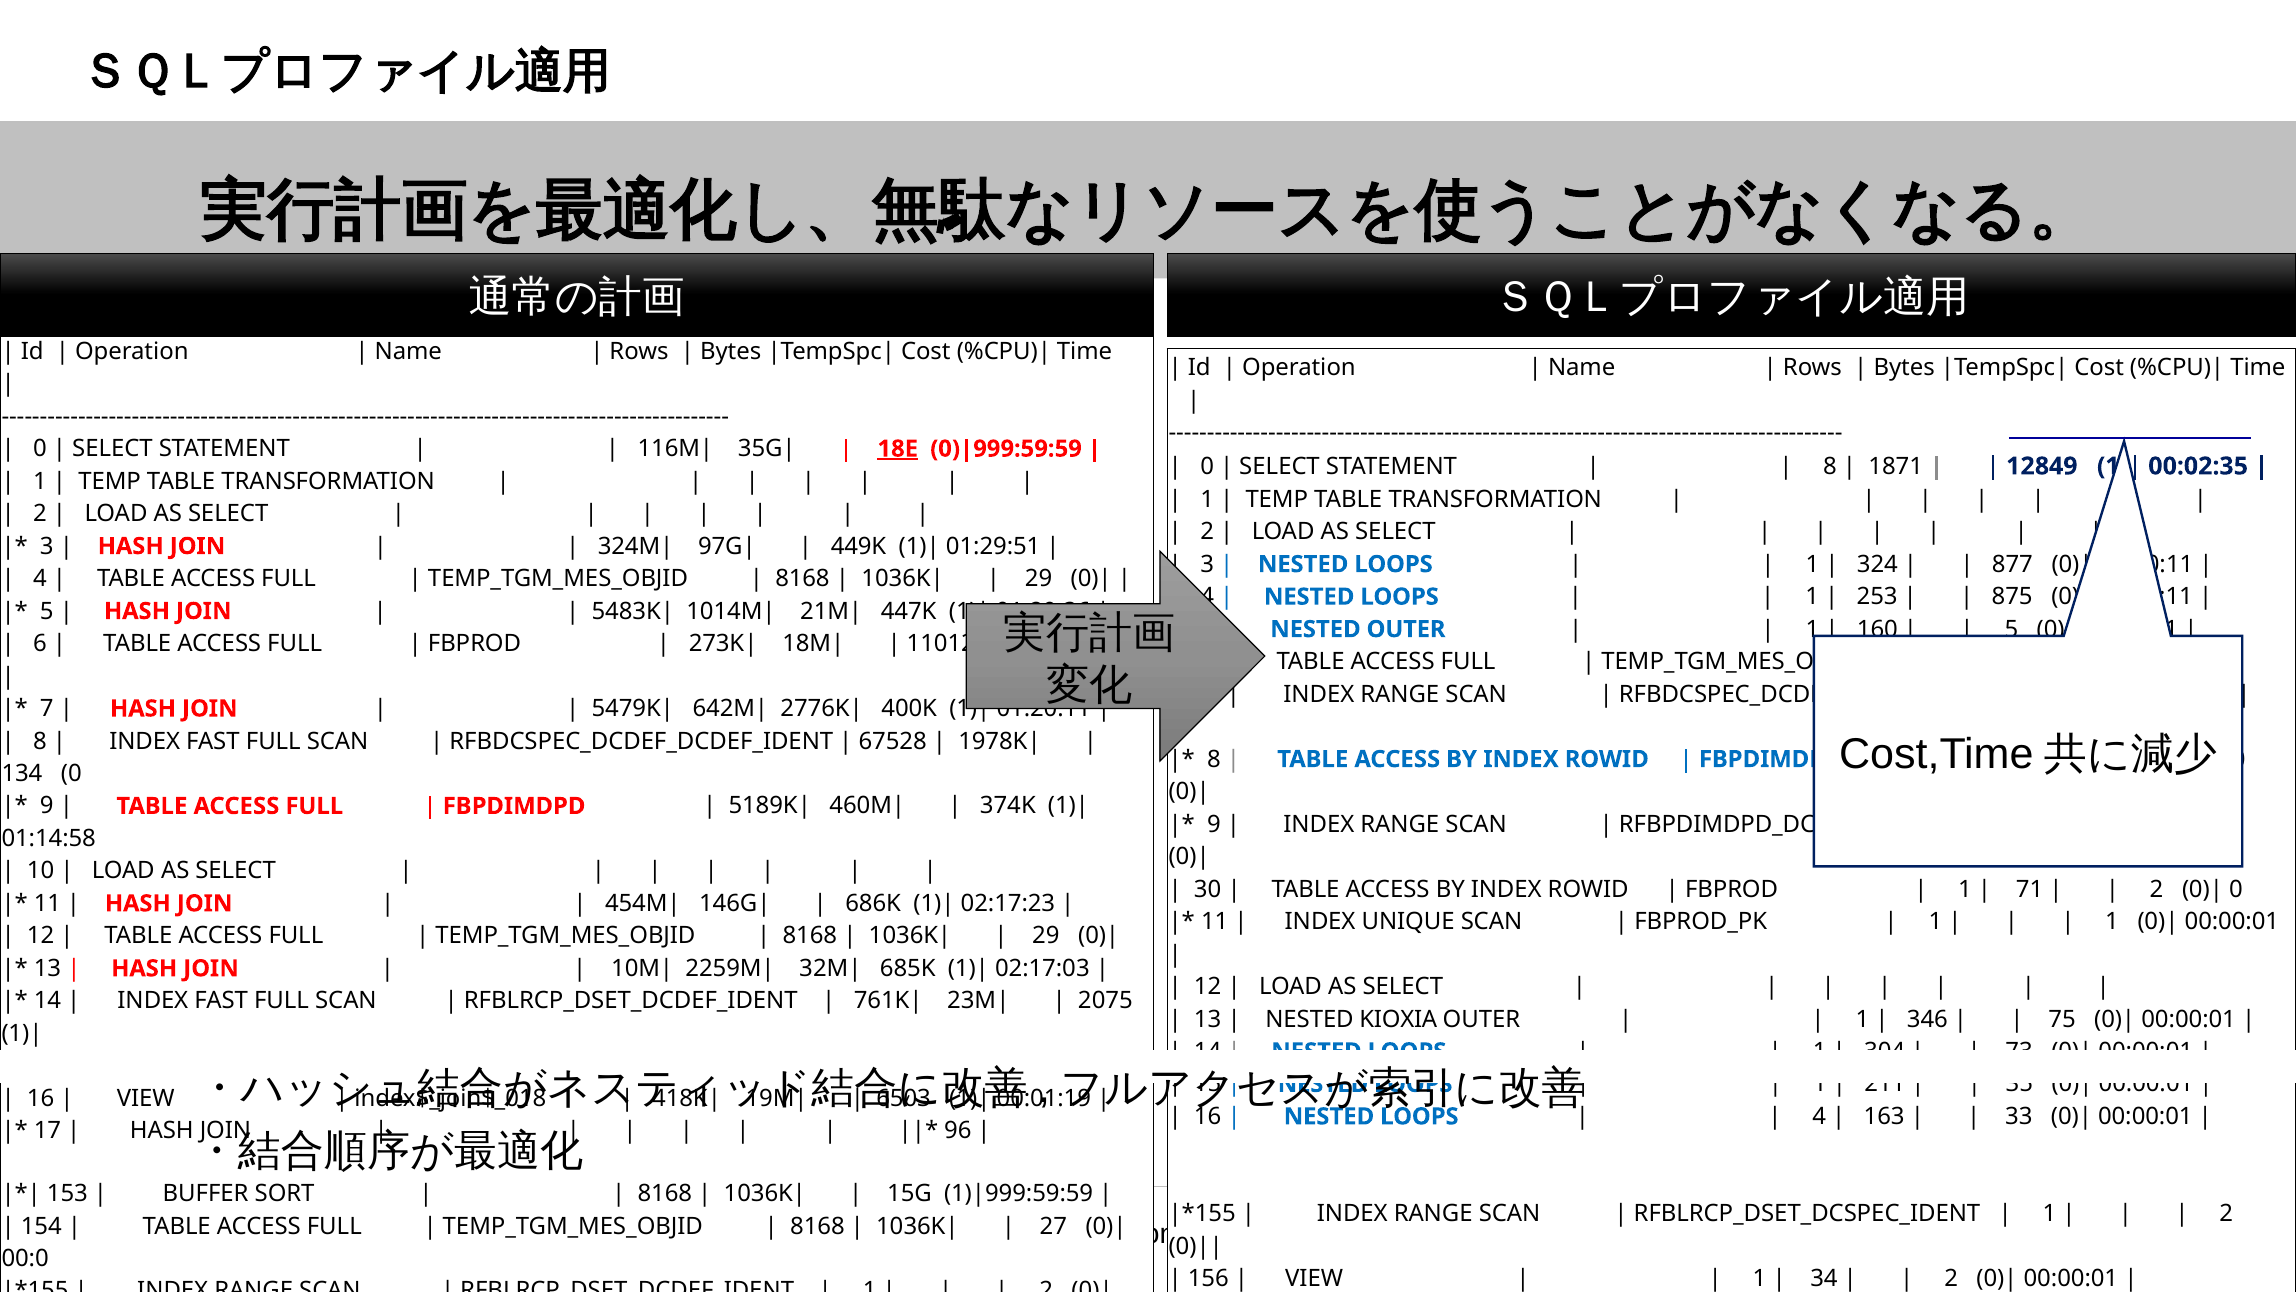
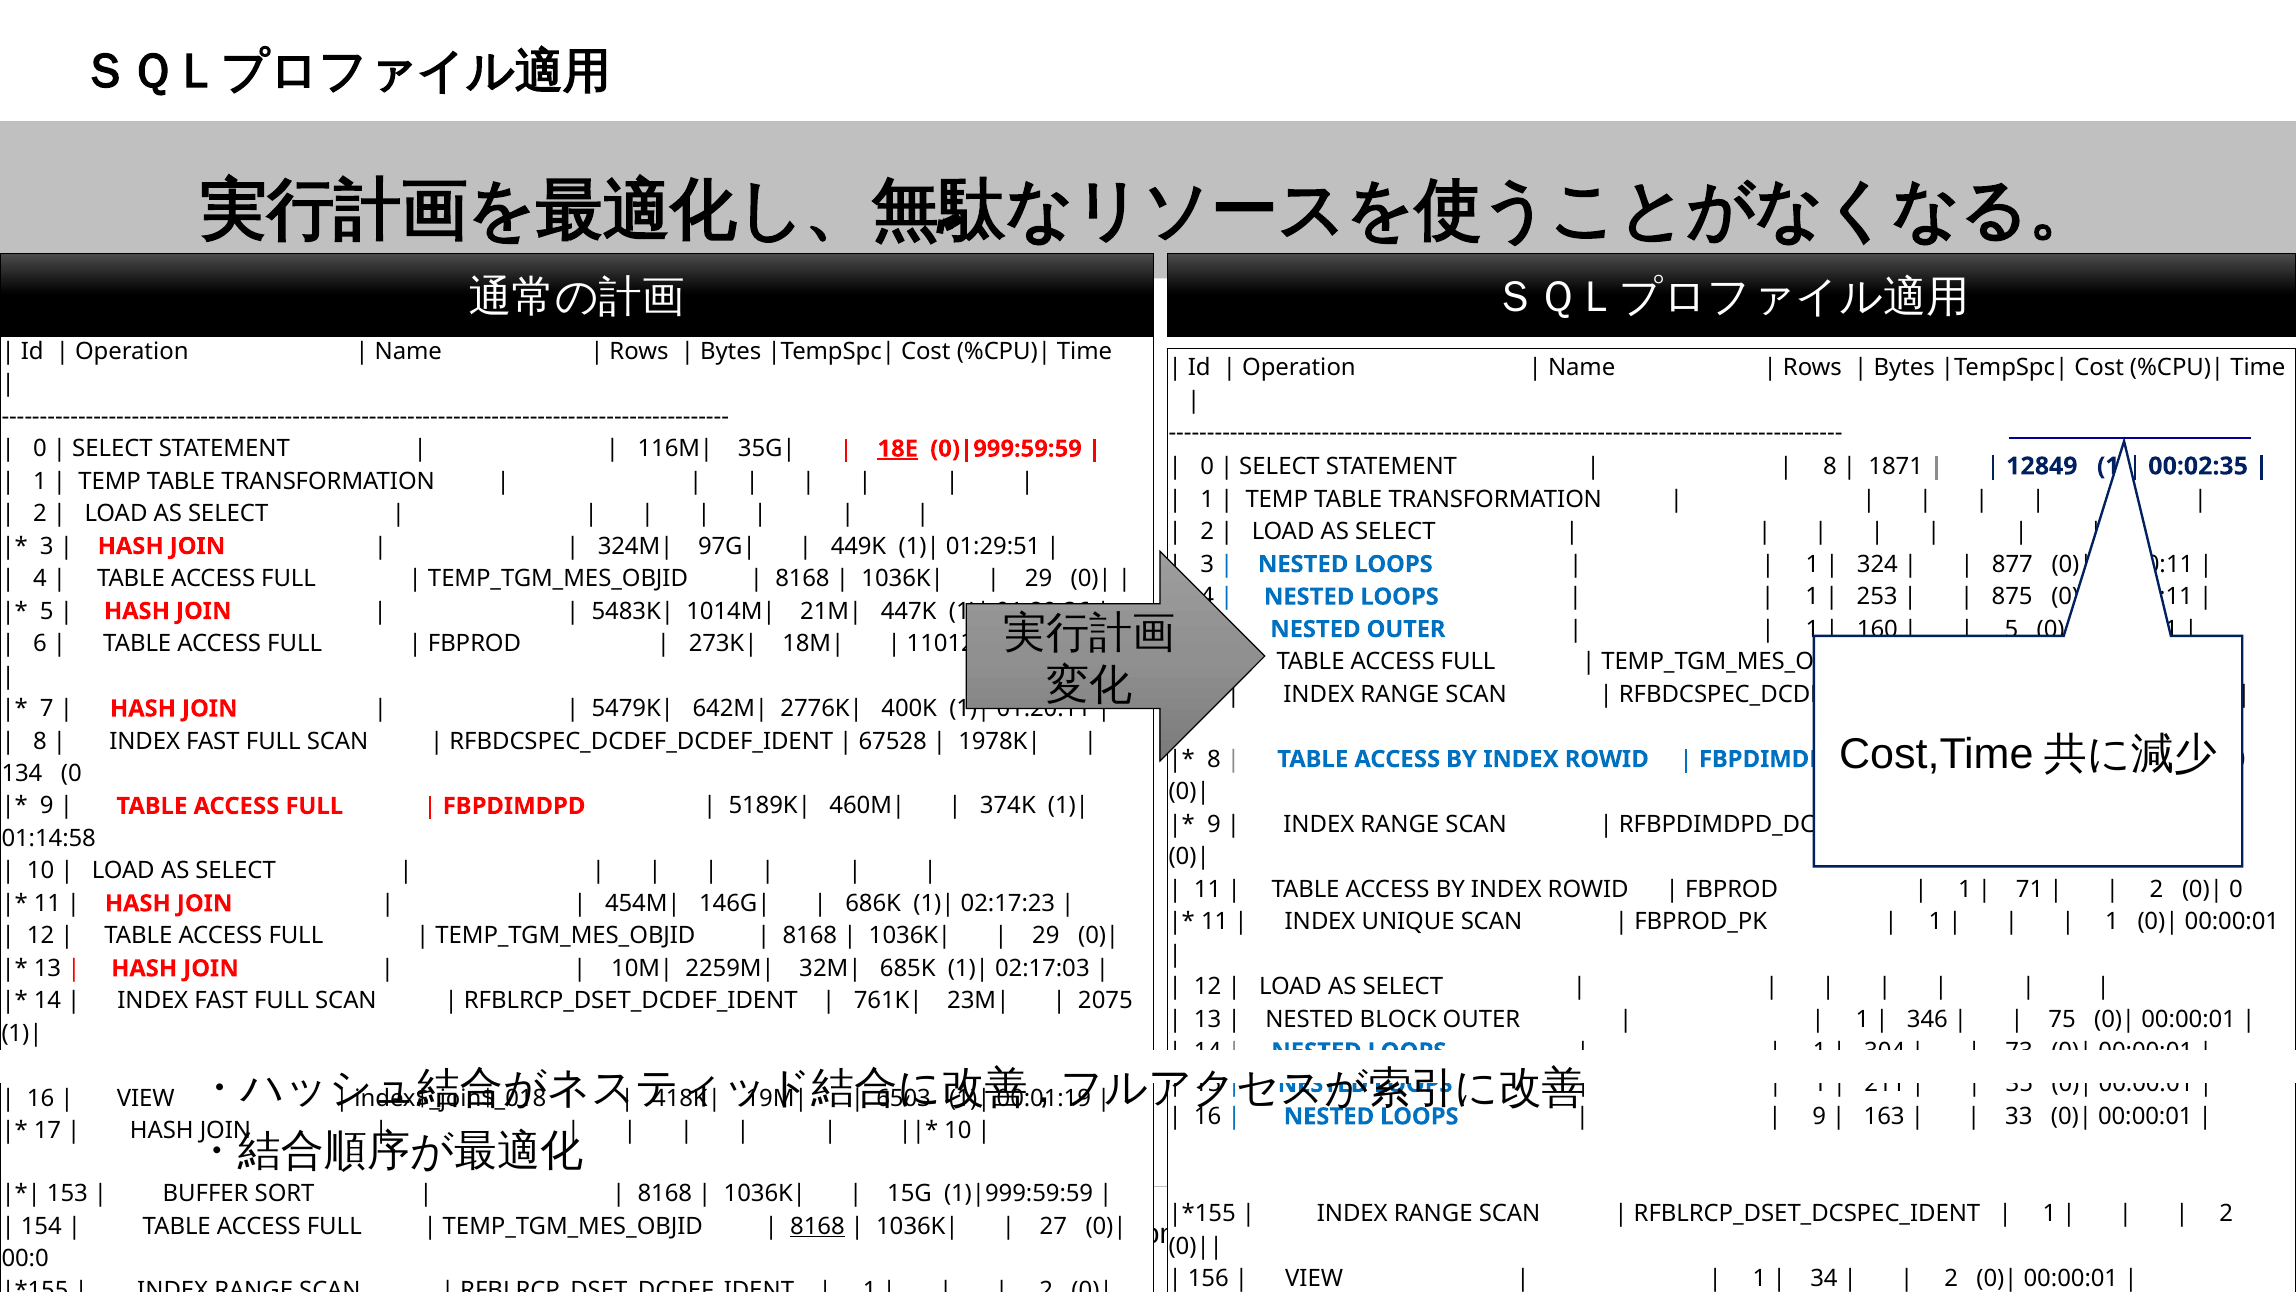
30 at (1208, 889): 30 -> 11
NESTED KIOXIA: KIOXIA -> BLOCK
4 at (1819, 1116): 4 -> 9
96 at (958, 1131): 96 -> 10
8168 at (817, 1226) underline: none -> present
